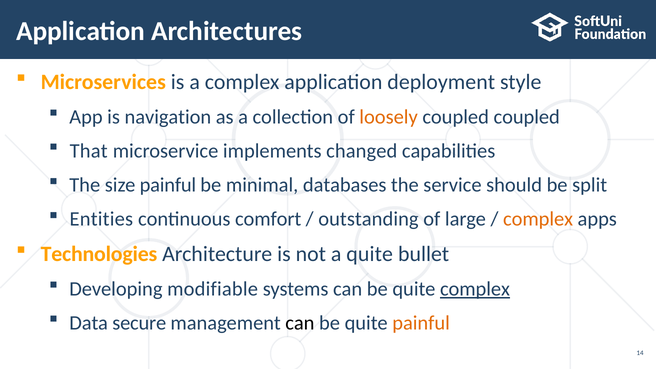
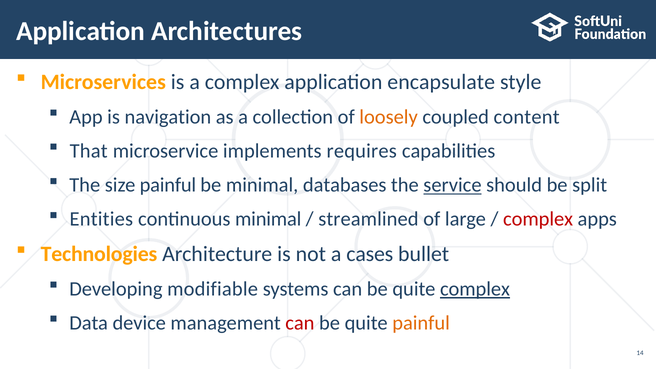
deployment: deployment -> encapsulate
coupled coupled: coupled -> content
changed: changed -> requires
service underline: none -> present
continuous comfort: comfort -> minimal
outstanding: outstanding -> streamlined
complex at (538, 219) colour: orange -> red
a quite: quite -> cases
secure: secure -> device
can at (300, 323) colour: black -> red
